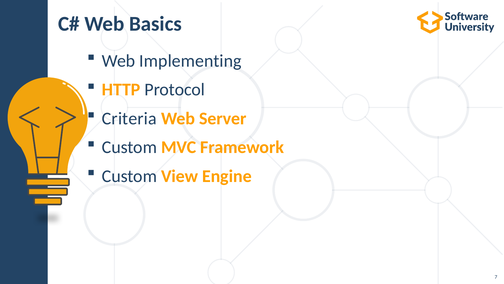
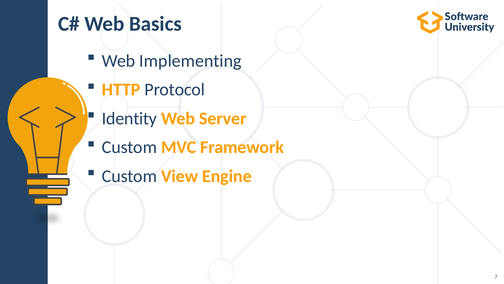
Criteria: Criteria -> Identity
